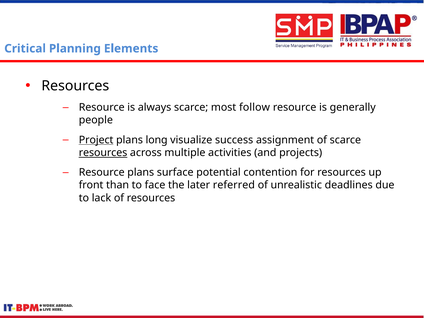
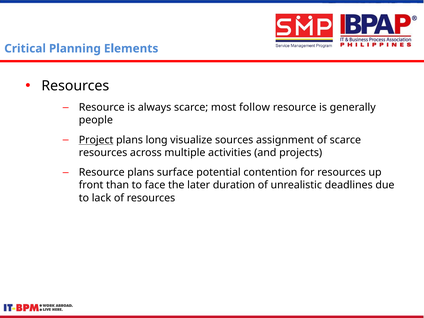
success: success -> sources
resources at (103, 153) underline: present -> none
referred: referred -> duration
